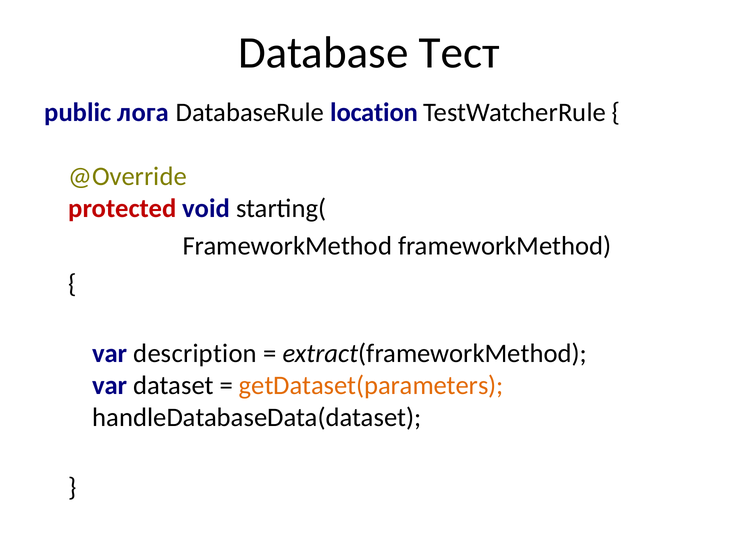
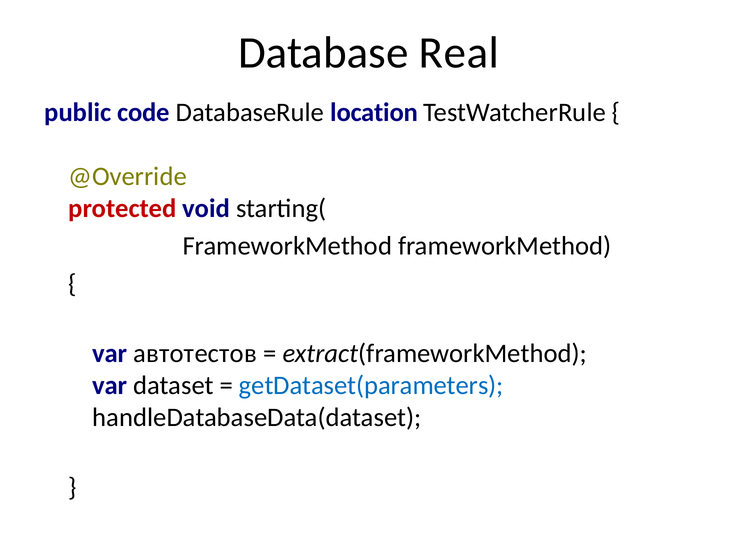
Тест: Тест -> Real
лога: лога -> code
description: description -> автотестов
getDataset(parameters colour: orange -> blue
